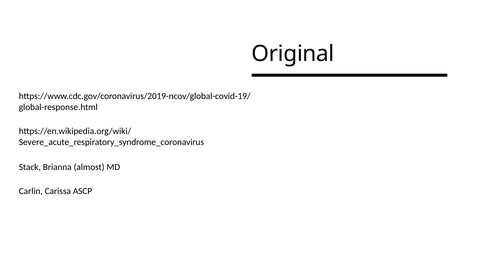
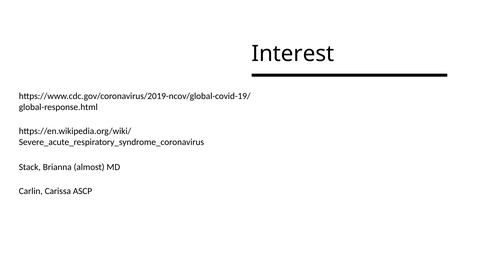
Original: Original -> Interest
